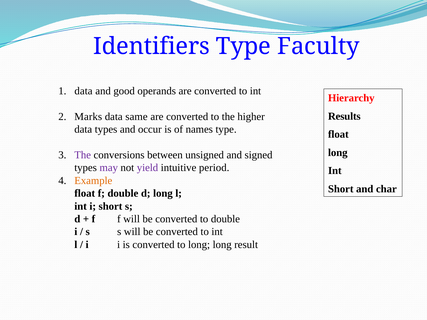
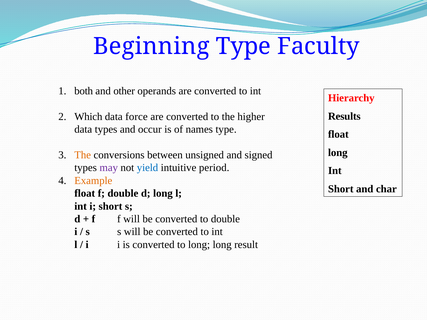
Identifiers: Identifiers -> Beginning
data at (84, 91): data -> both
good: good -> other
Marks: Marks -> Which
same: same -> force
The at (83, 155) colour: purple -> orange
yield colour: purple -> blue
